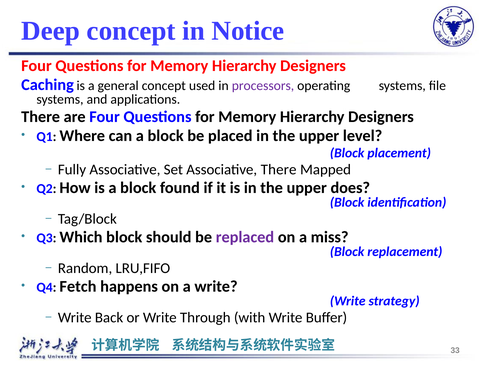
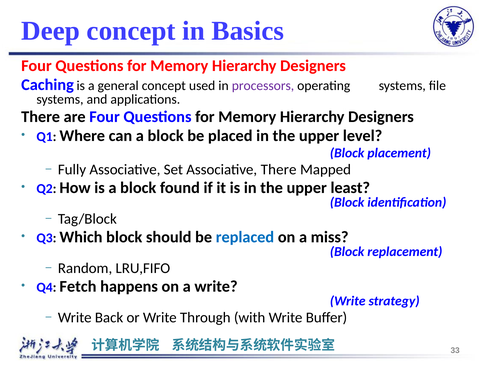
Notice: Notice -> Basics
does: does -> least
replaced colour: purple -> blue
